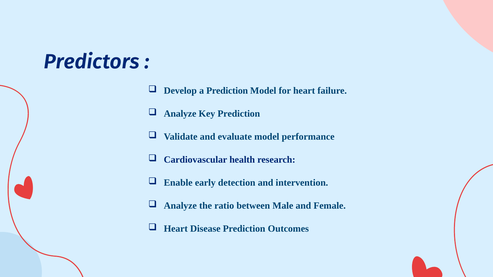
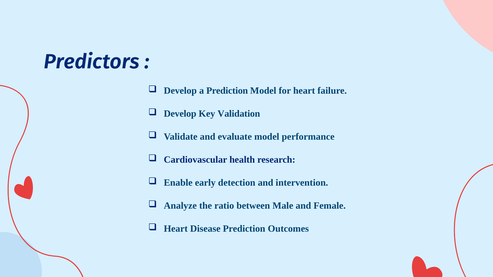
Analyze at (180, 114): Analyze -> Develop
Key Prediction: Prediction -> Validation
